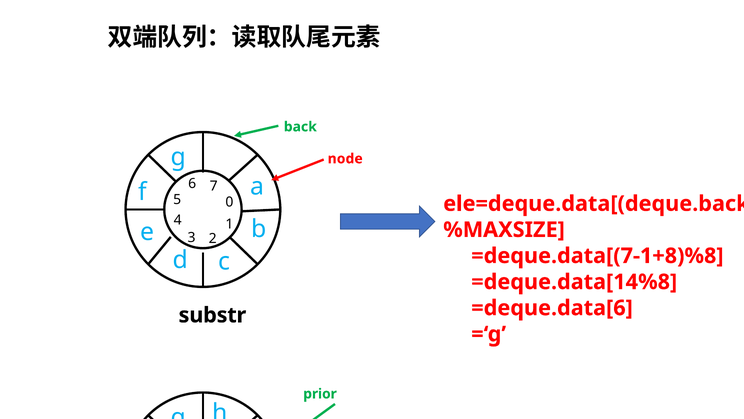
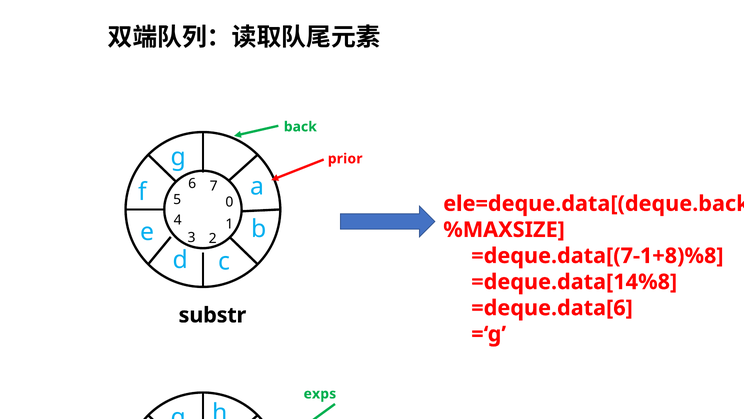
node: node -> prior
prior: prior -> exps
